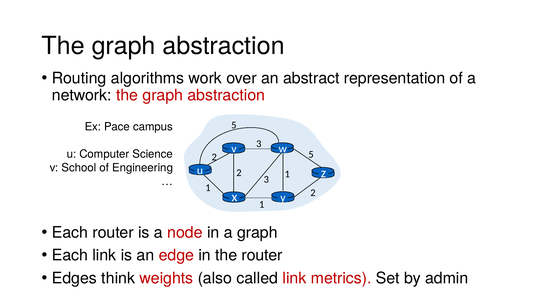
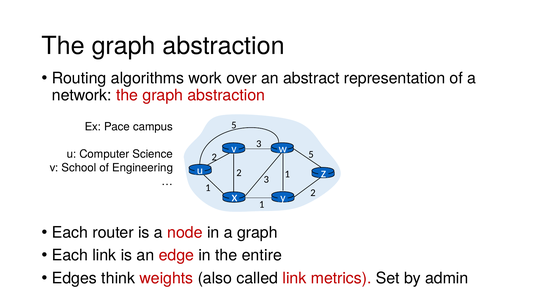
the router: router -> entire
